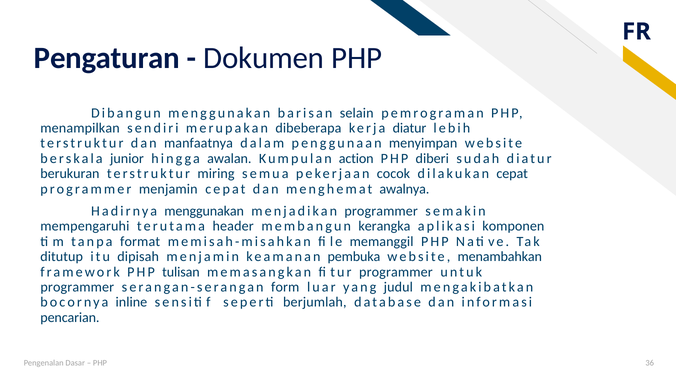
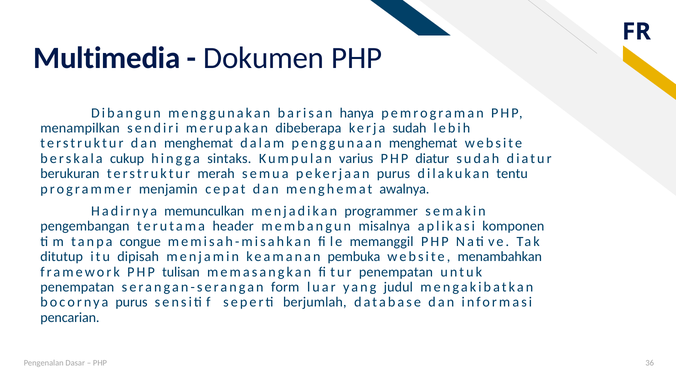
Pengaturan: Pengaturan -> Multimedia
selain: selain -> hanya
kerja diatur: diatur -> sudah
terstruktur dan manfaatnya: manfaatnya -> menghemat
penggunaan menyimpan: menyimpan -> menghemat
junior: junior -> cukup
awalan: awalan -> sintaks
action: action -> varius
PHP diberi: diberi -> diatur
miring: miring -> merah
pekerjaan cocok: cocok -> purus
dilakukan cepat: cepat -> tentu
Hadirnya menggunakan: menggunakan -> memunculkan
mempengaruhi: mempengaruhi -> pengembangan
kerangka: kerangka -> misalnya
format: format -> congue
programmer at (396, 272): programmer -> penempatan
programmer at (77, 287): programmer -> penempatan
bocornya inline: inline -> purus
